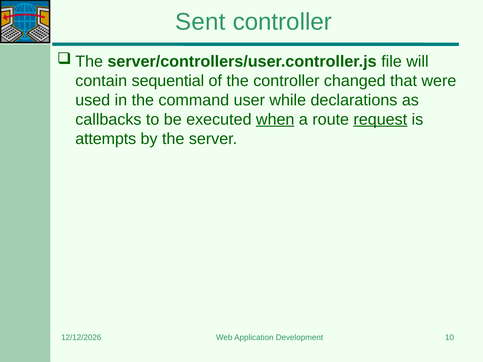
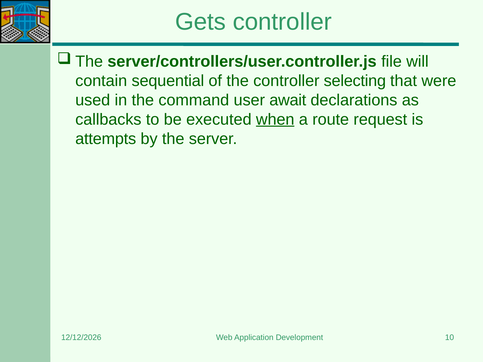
Sent: Sent -> Gets
changed: changed -> selecting
while: while -> await
request underline: present -> none
